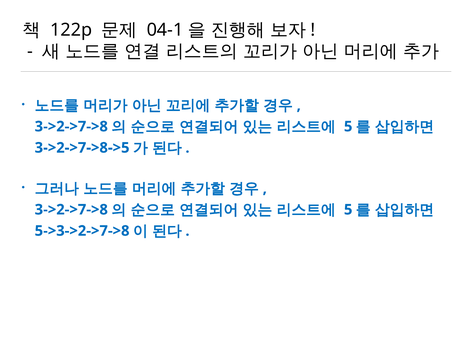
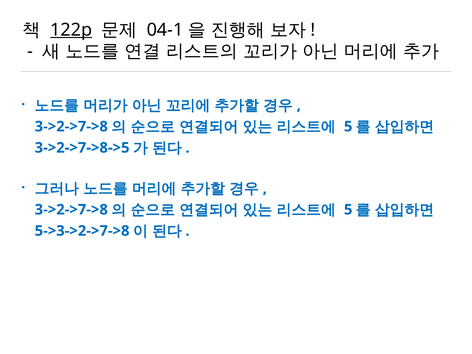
122p underline: none -> present
